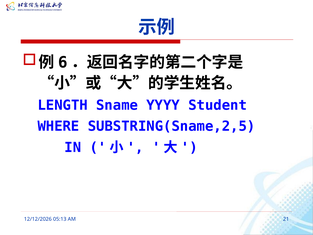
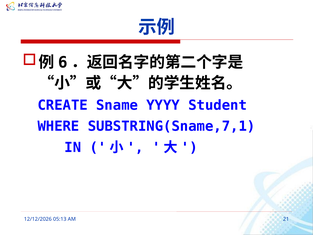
LENGTH: LENGTH -> CREATE
SUBSTRING(Sname,2,5: SUBSTRING(Sname,2,5 -> SUBSTRING(Sname,7,1
